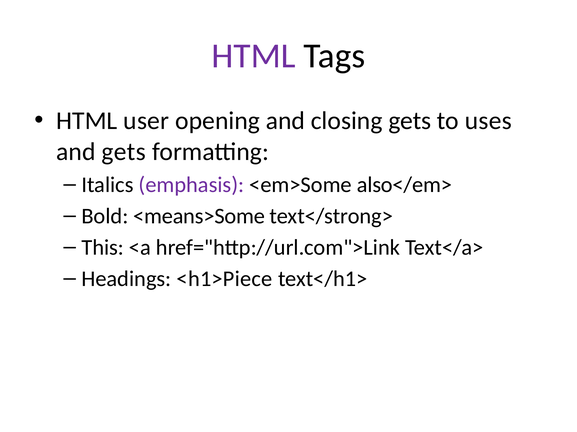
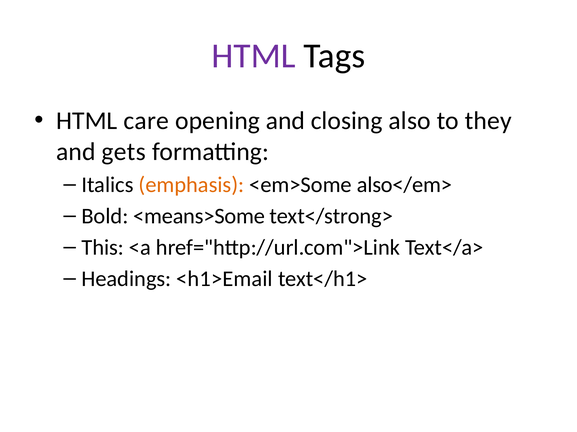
user: user -> care
closing gets: gets -> also
uses: uses -> they
emphasis colour: purple -> orange
<h1>Piece: <h1>Piece -> <h1>Email
